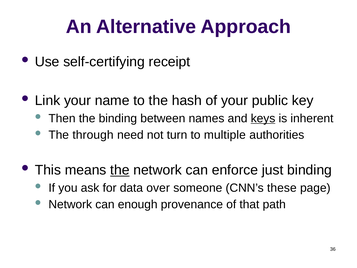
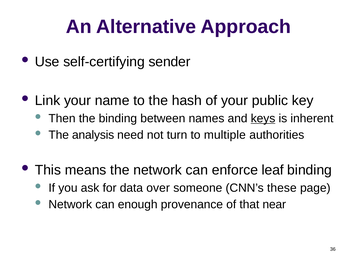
receipt: receipt -> sender
through: through -> analysis
the at (120, 170) underline: present -> none
just: just -> leaf
path: path -> near
